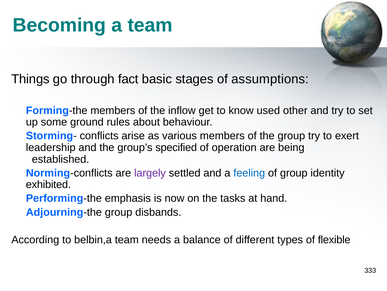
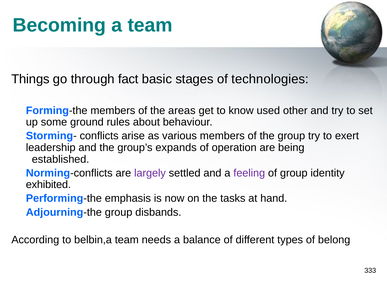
assumptions: assumptions -> technologies
inflow: inflow -> areas
specified: specified -> expands
feeling colour: blue -> purple
flexible: flexible -> belong
